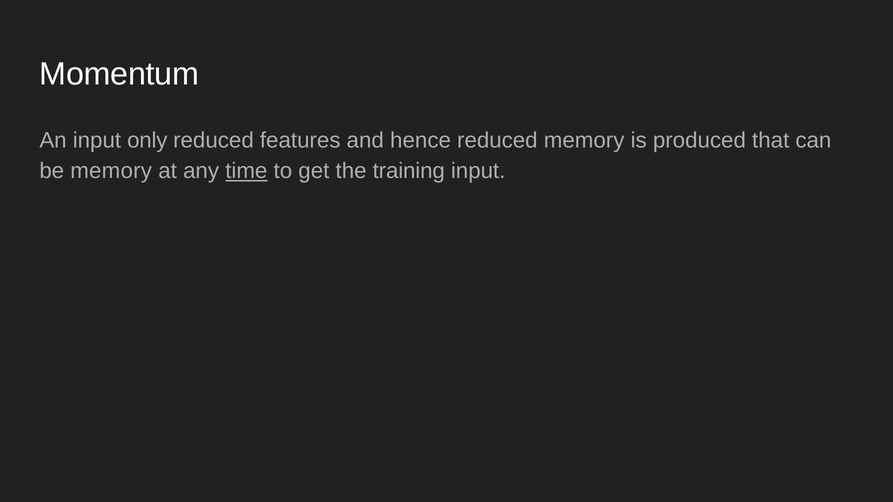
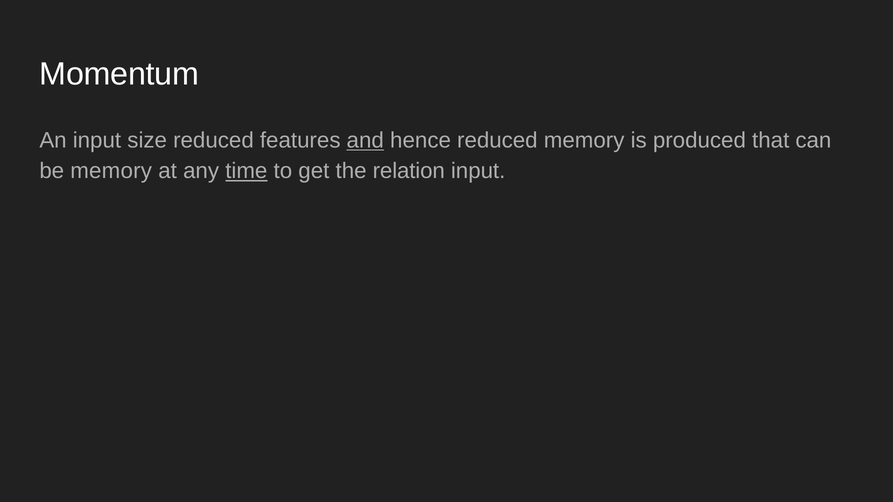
only: only -> size
and underline: none -> present
training: training -> relation
